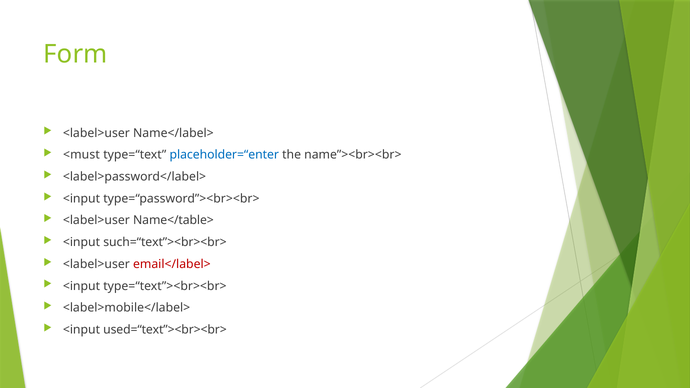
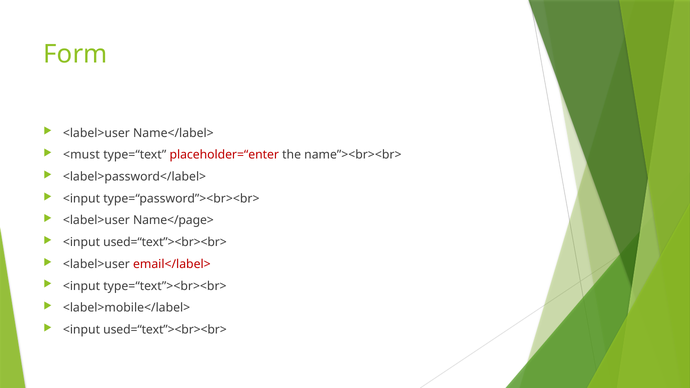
placeholder=“enter colour: blue -> red
Name</table>: Name</table> -> Name</page>
such=“text”><br><br> at (165, 242): such=“text”><br><br> -> used=“text”><br><br>
